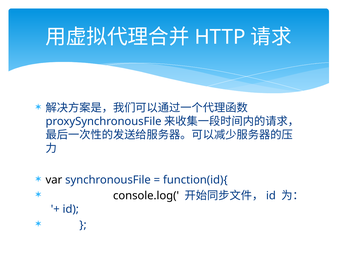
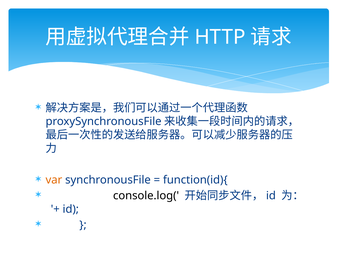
var colour: black -> orange
